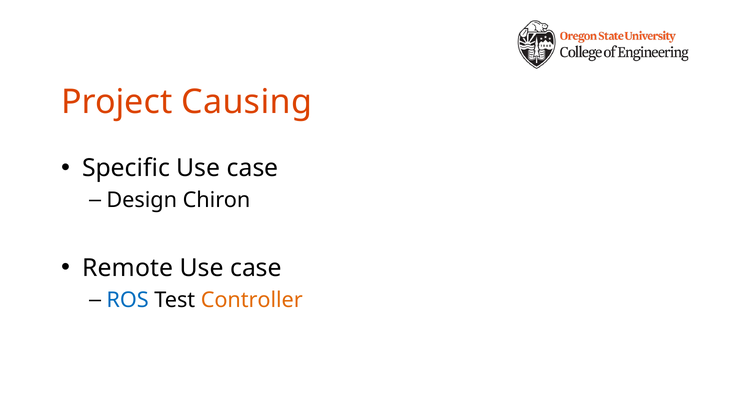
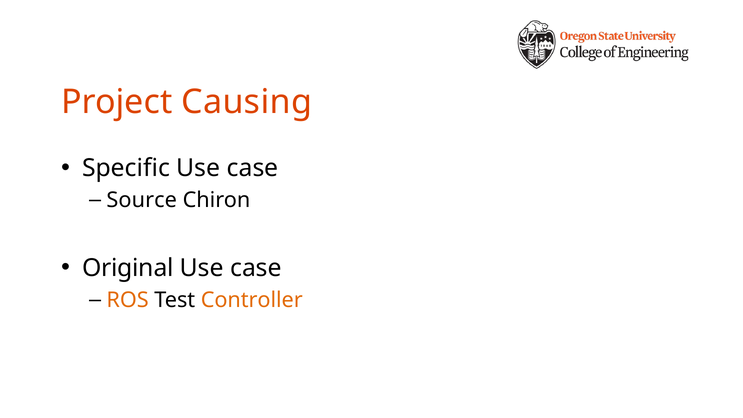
Design: Design -> Source
Remote: Remote -> Original
ROS colour: blue -> orange
